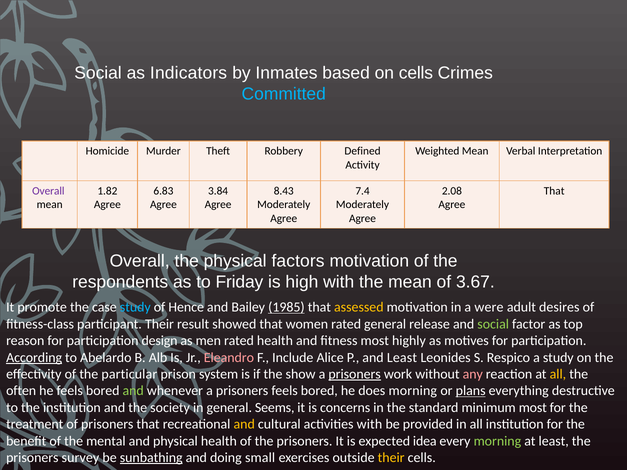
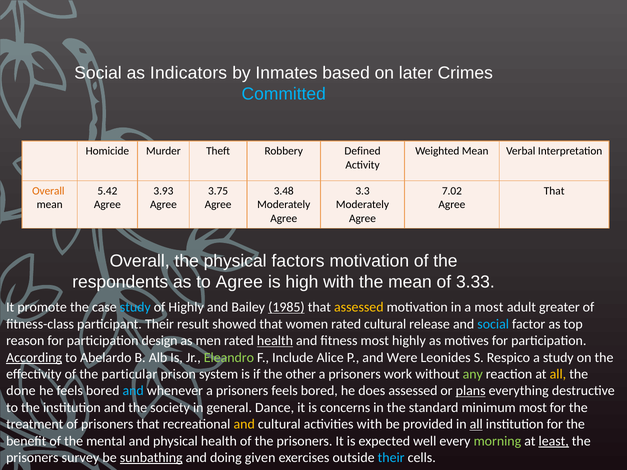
on cells: cells -> later
Overall at (48, 191) colour: purple -> orange
1.82: 1.82 -> 5.42
6.83: 6.83 -> 3.93
3.84: 3.84 -> 3.75
8.43: 8.43 -> 3.48
7.4: 7.4 -> 3.3
2.08: 2.08 -> 7.02
to Friday: Friday -> Agree
3.67: 3.67 -> 3.33
of Hence: Hence -> Highly
a were: were -> most
desires: desires -> greater
rated general: general -> cultural
social at (493, 324) colour: light green -> light blue
health at (275, 341) underline: none -> present
Eleandro colour: pink -> light green
and Least: Least -> Were
show: show -> other
prisoners at (355, 374) underline: present -> none
any colour: pink -> light green
often: often -> done
and at (133, 391) colour: light green -> light blue
does morning: morning -> assessed
Seems: Seems -> Dance
all at (476, 424) underline: none -> present
idea: idea -> well
least at (554, 441) underline: none -> present
small: small -> given
their at (391, 458) colour: yellow -> light blue
